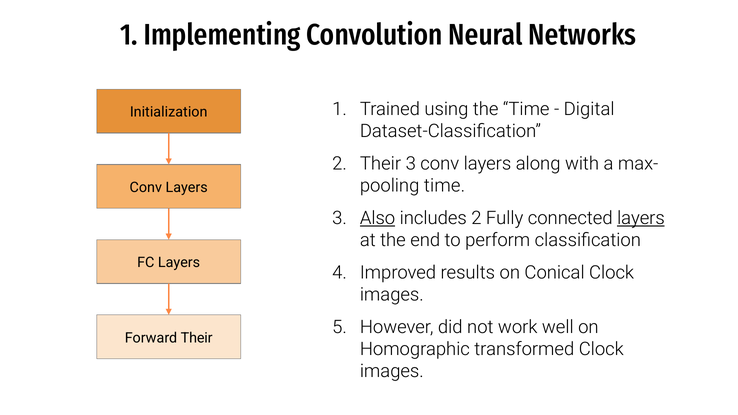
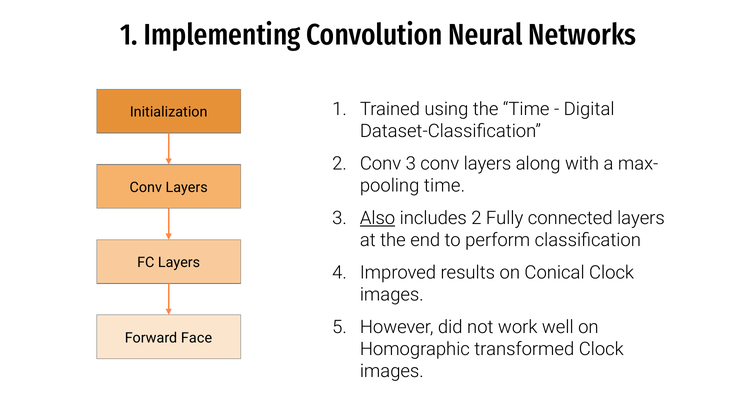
2 Their: Their -> Conv
layers at (641, 218) underline: present -> none
Forward Their: Their -> Face
